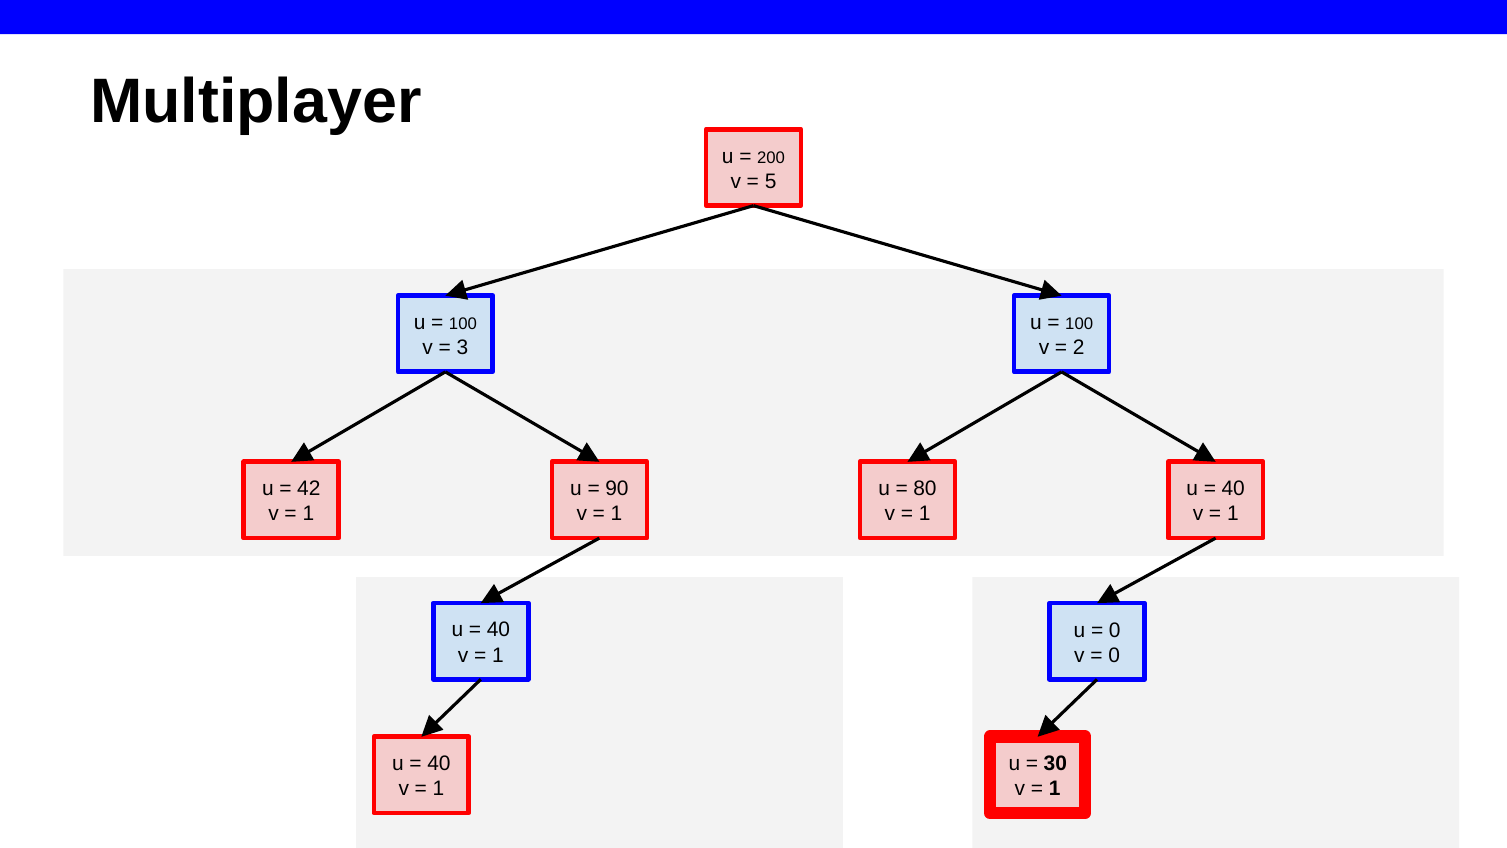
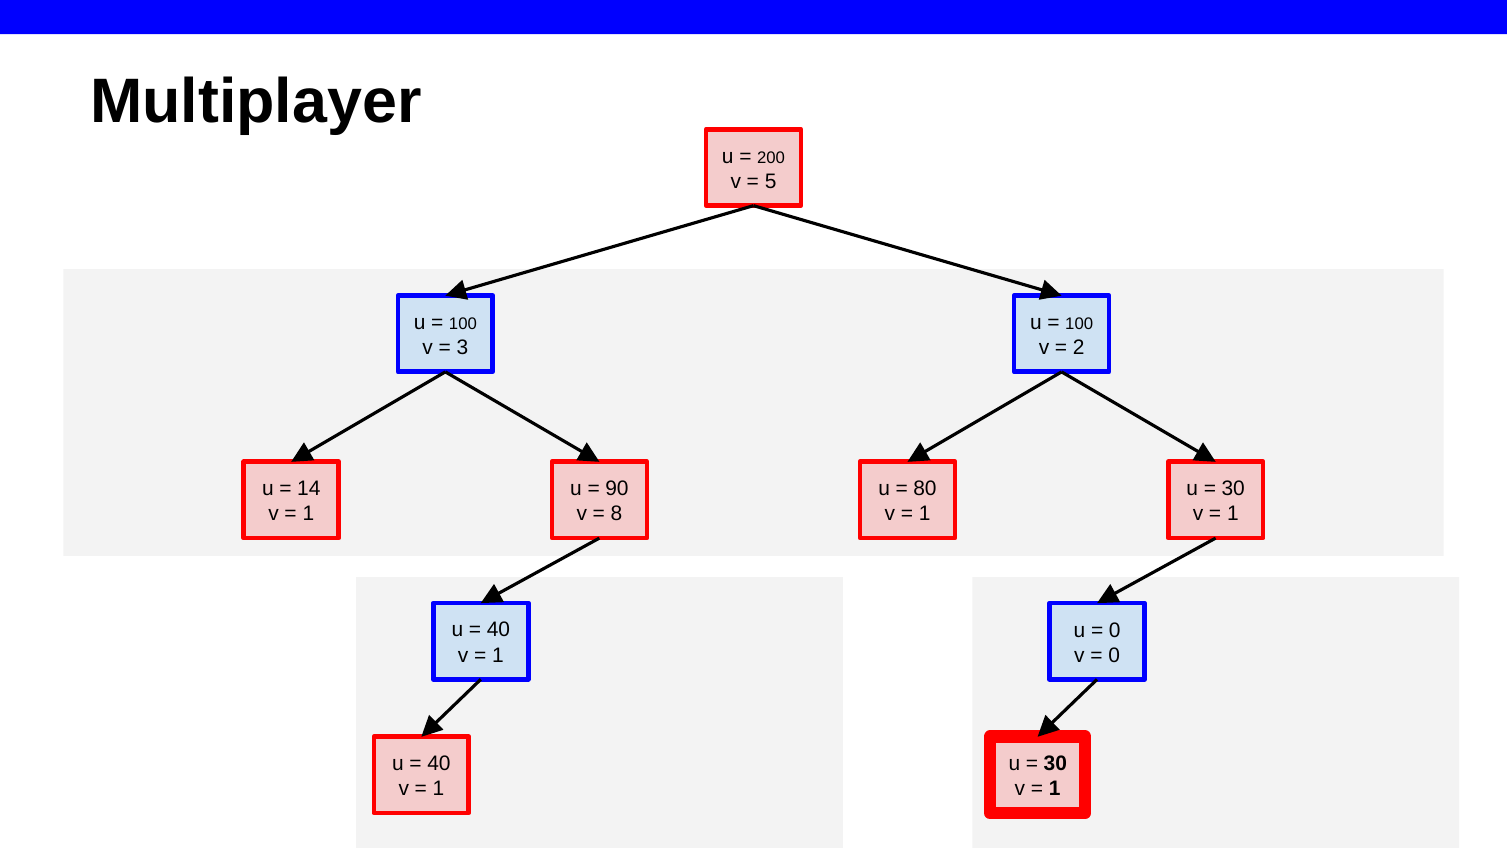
42: 42 -> 14
40 at (1233, 489): 40 -> 30
1 at (617, 514): 1 -> 8
